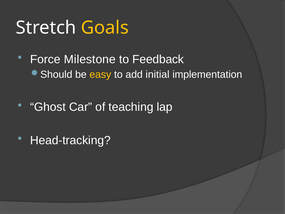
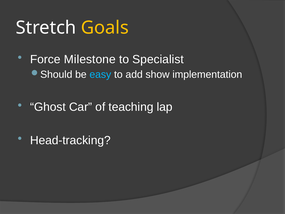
Feedback: Feedback -> Specialist
easy colour: yellow -> light blue
initial: initial -> show
